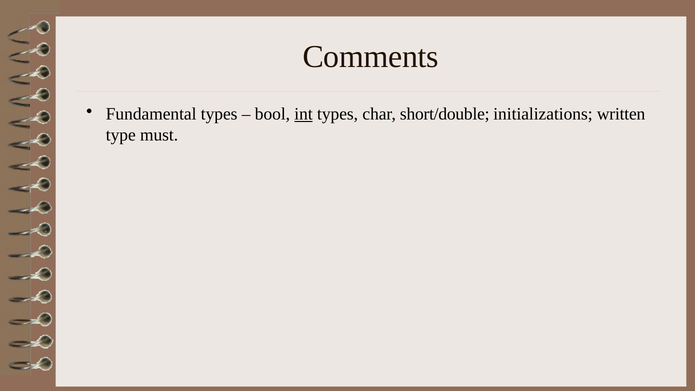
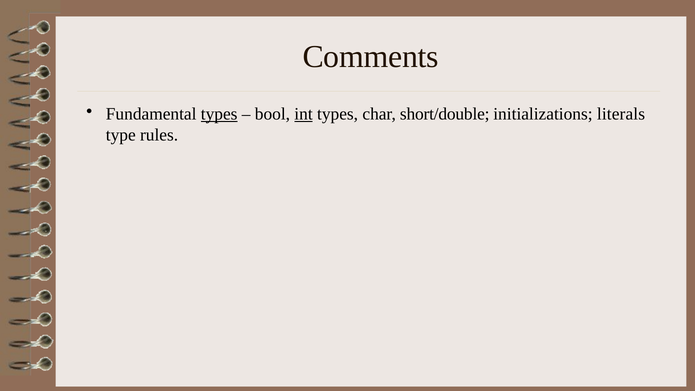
types at (219, 114) underline: none -> present
written: written -> literals
must: must -> rules
